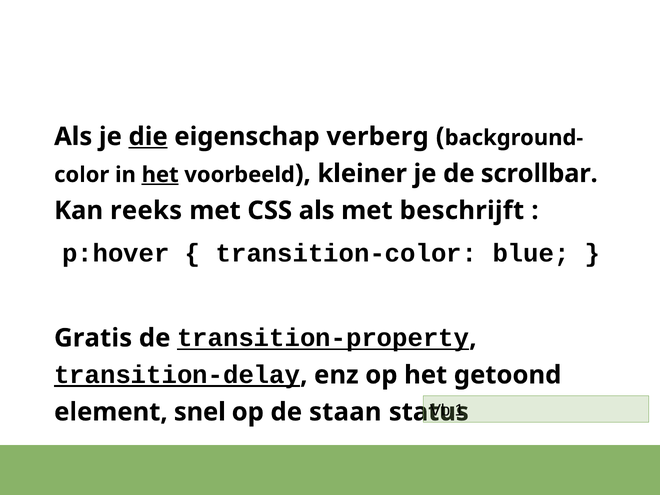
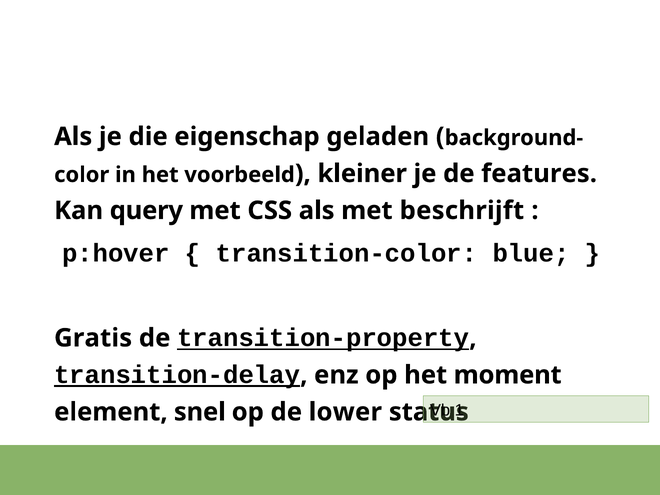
die underline: present -> none
verberg: verberg -> geladen
het at (160, 175) underline: present -> none
scrollbar: scrollbar -> features
reeks: reeks -> query
getoond: getoond -> moment
staan: staan -> lower
